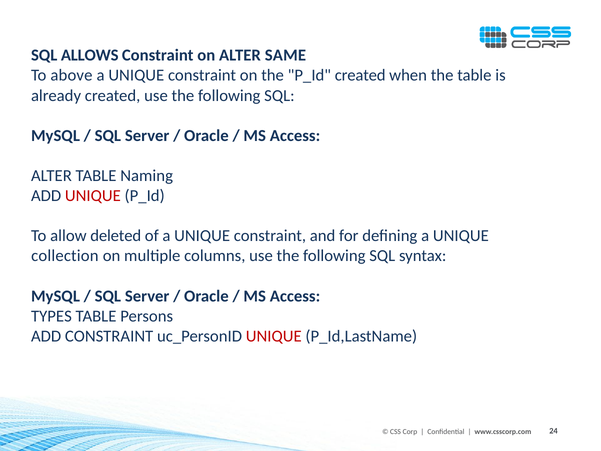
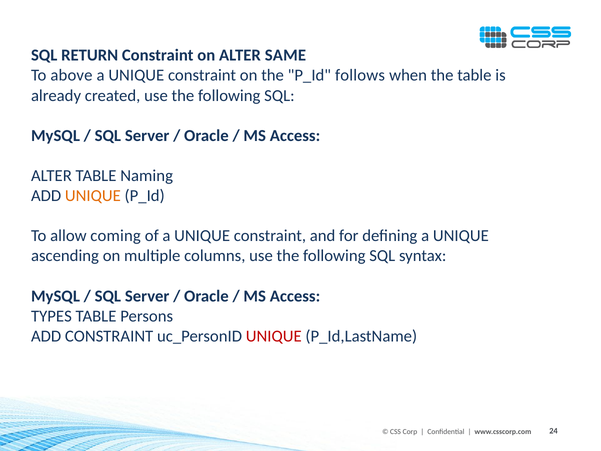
ALLOWS: ALLOWS -> RETURN
P_Id created: created -> follows
UNIQUE at (93, 196) colour: red -> orange
deleted: deleted -> coming
collection: collection -> ascending
